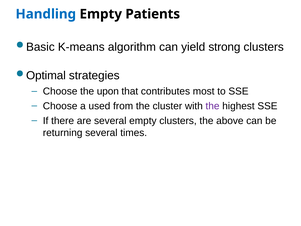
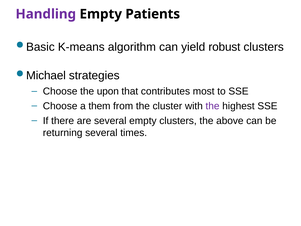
Handling colour: blue -> purple
strong: strong -> robust
Optimal: Optimal -> Michael
used: used -> them
